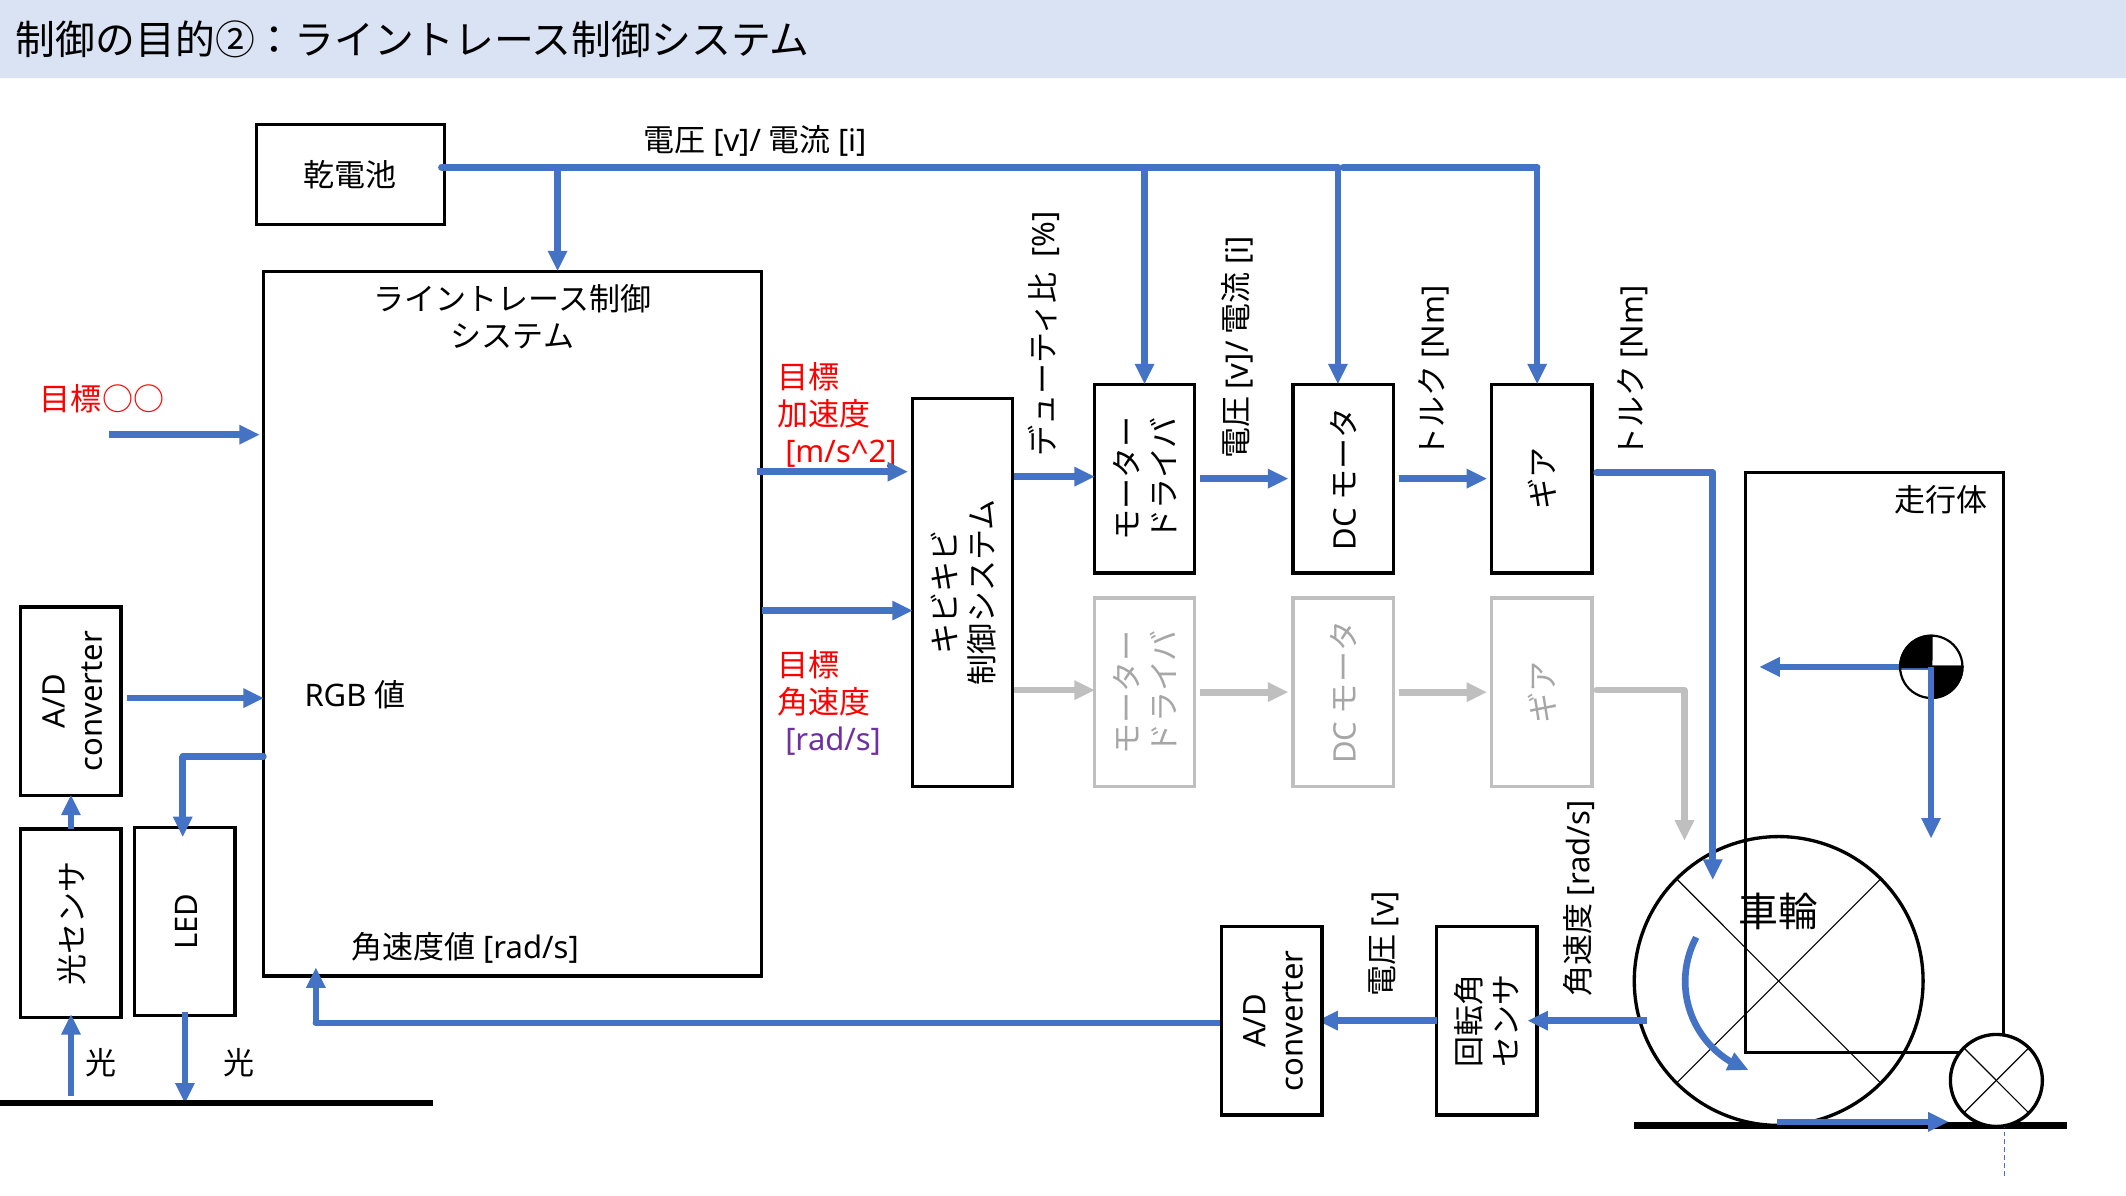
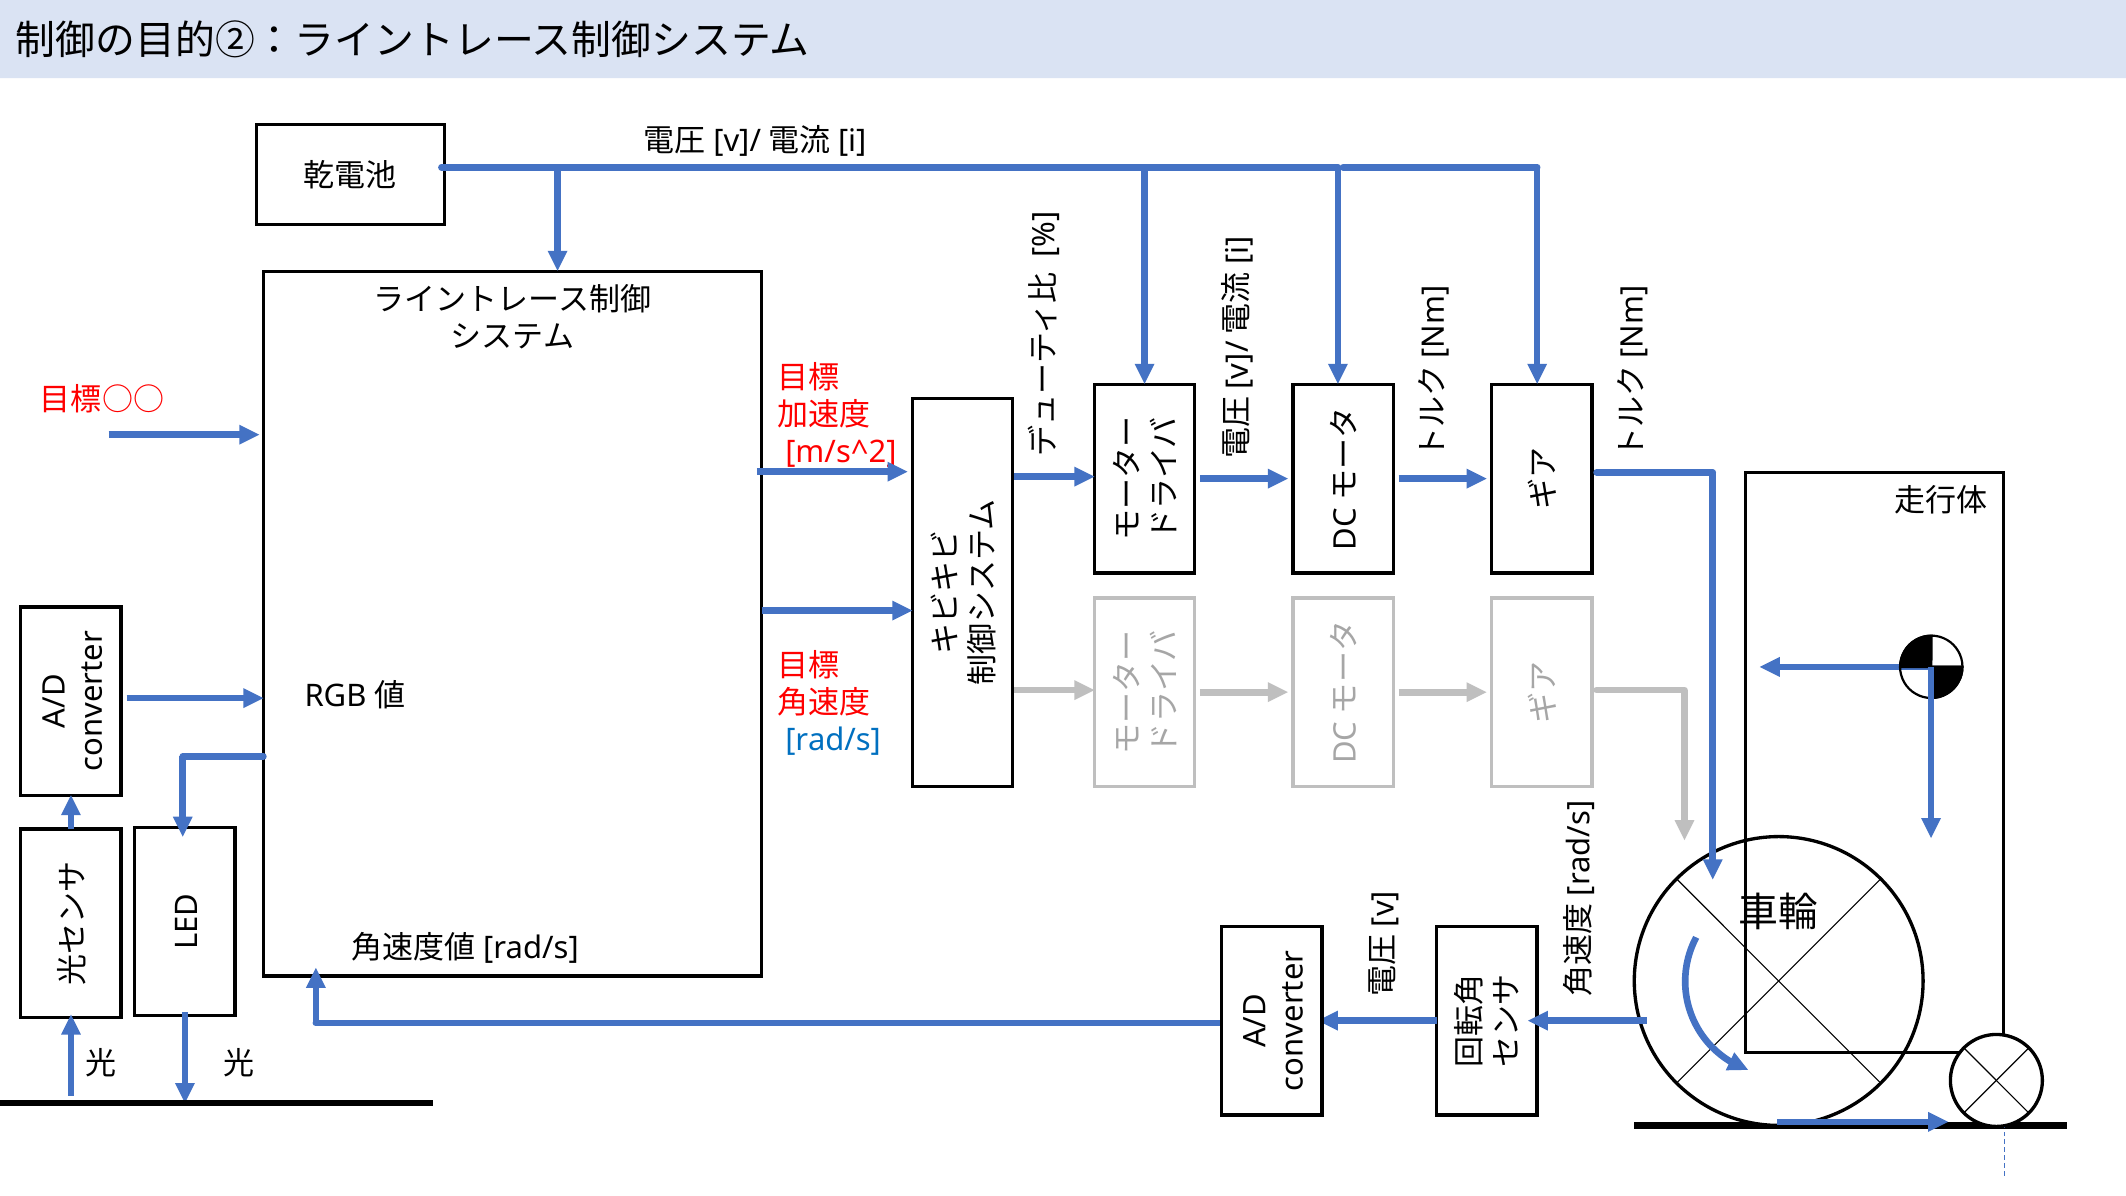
rad/s colour: purple -> blue
